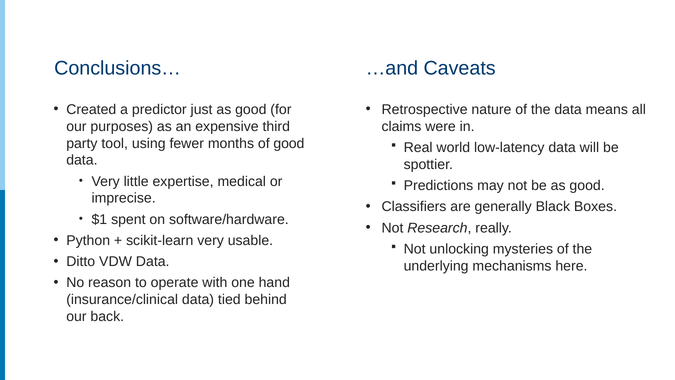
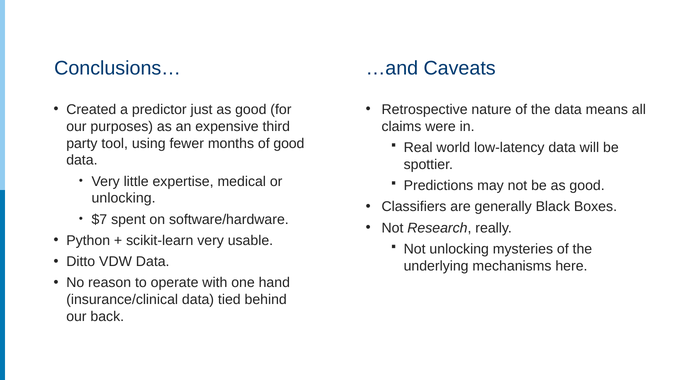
imprecise at (124, 198): imprecise -> unlocking
$1: $1 -> $7
